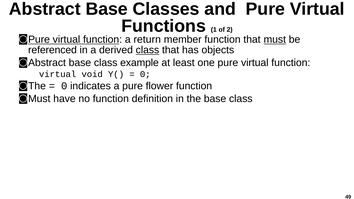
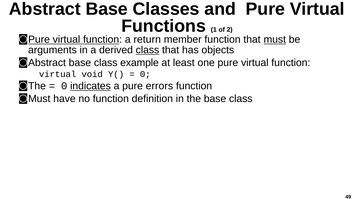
referenced: referenced -> arguments
indicates underline: none -> present
flower: flower -> errors
